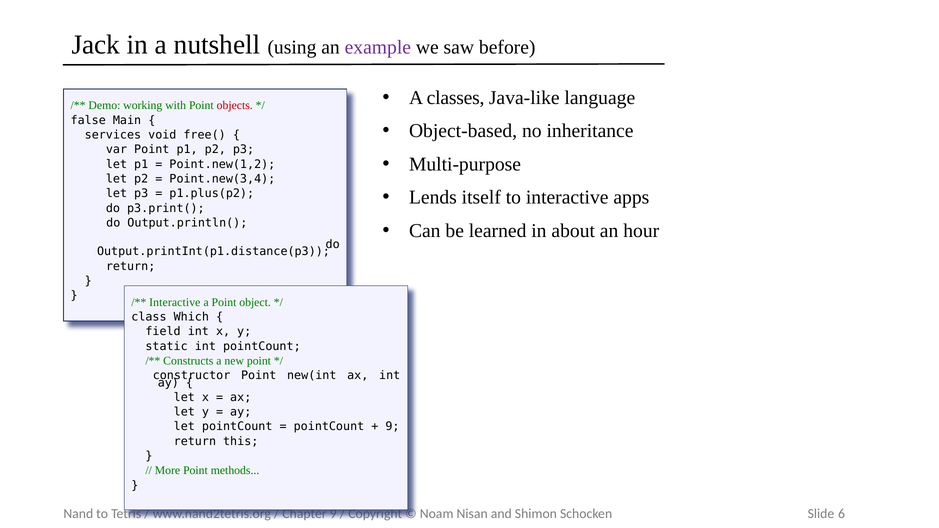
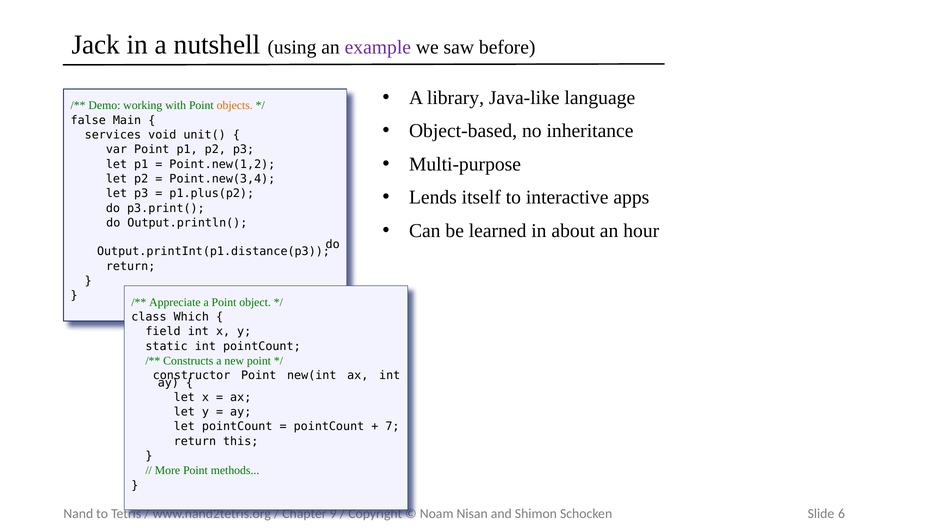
classes: classes -> library
objects colour: red -> orange
free(: free( -> unit(
Interactive at (175, 302): Interactive -> Appreciate
9 at (392, 427): 9 -> 7
